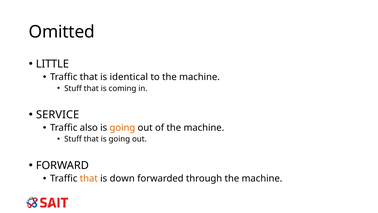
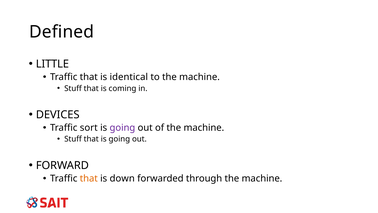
Omitted: Omitted -> Defined
SERVICE: SERVICE -> DEVICES
also: also -> sort
going at (122, 128) colour: orange -> purple
